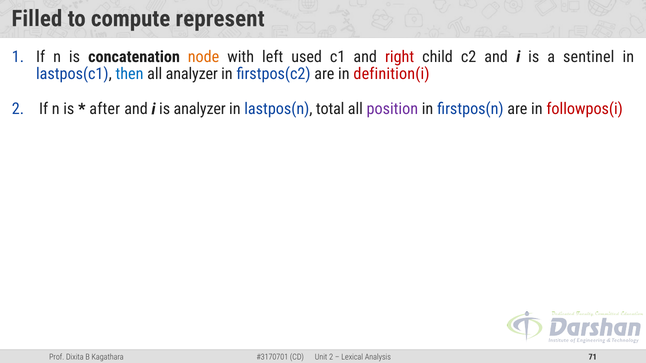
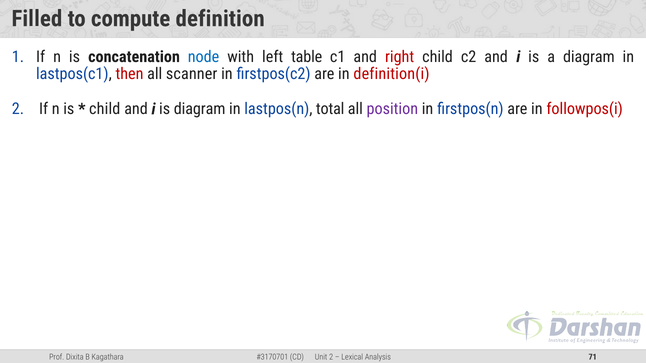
represent: represent -> definition
node colour: orange -> blue
used: used -> table
a sentinel: sentinel -> diagram
then colour: blue -> red
all analyzer: analyzer -> scanner
after at (105, 109): after -> child
is analyzer: analyzer -> diagram
